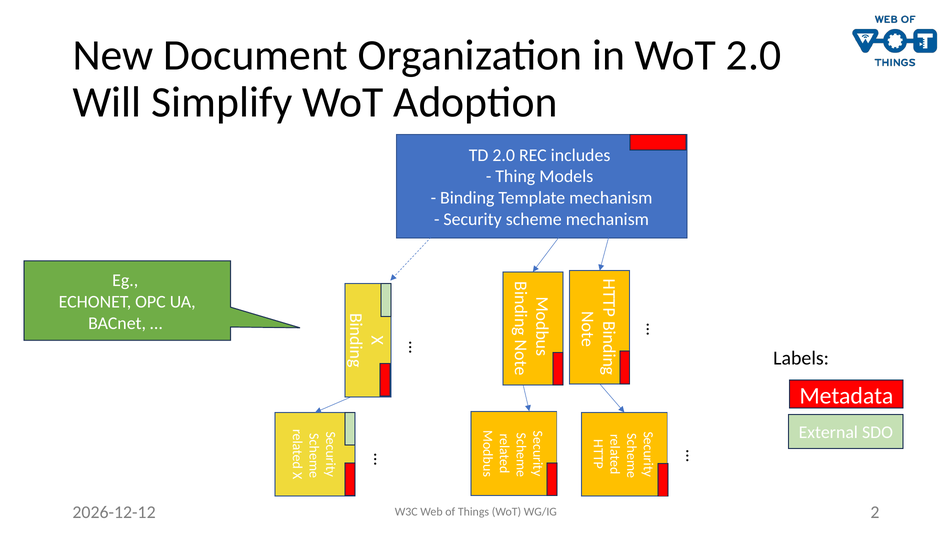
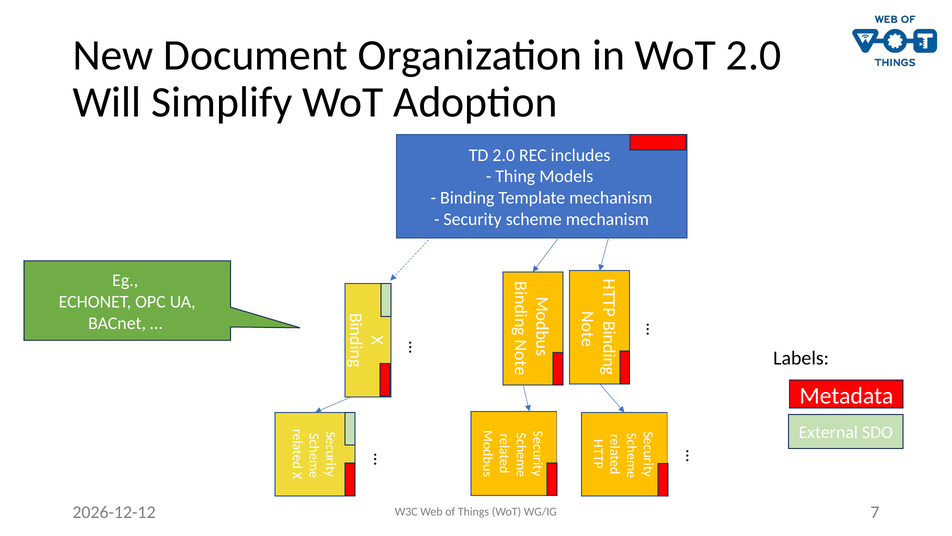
2: 2 -> 7
